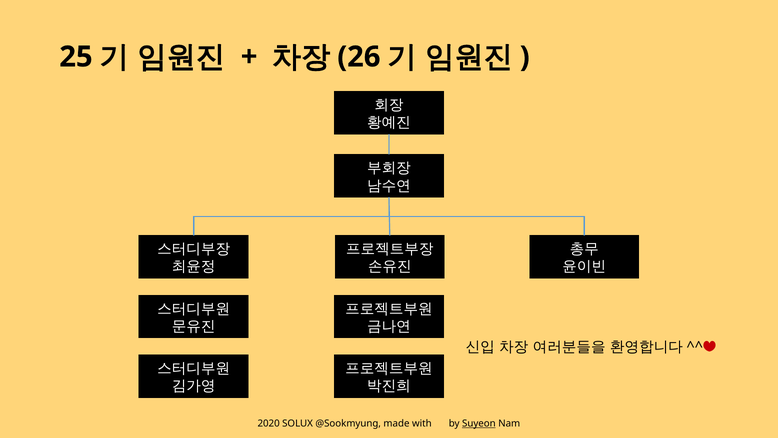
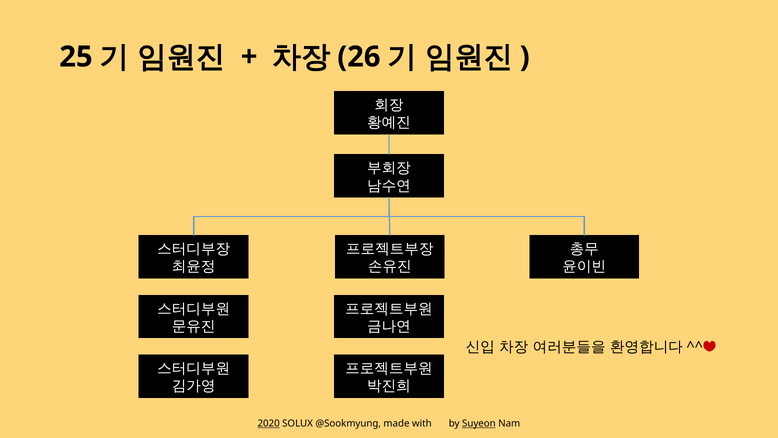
2020 underline: none -> present
